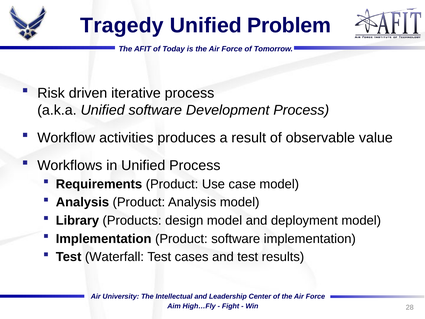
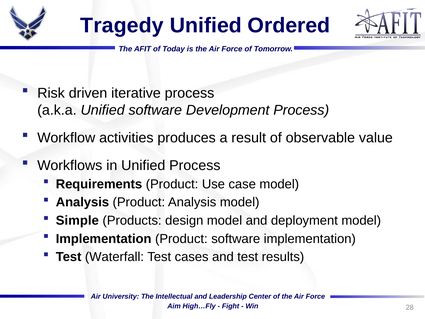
Problem: Problem -> Ordered
Library: Library -> Simple
